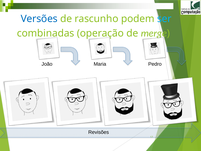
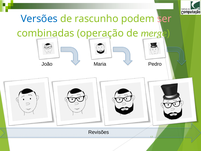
ser colour: light blue -> pink
